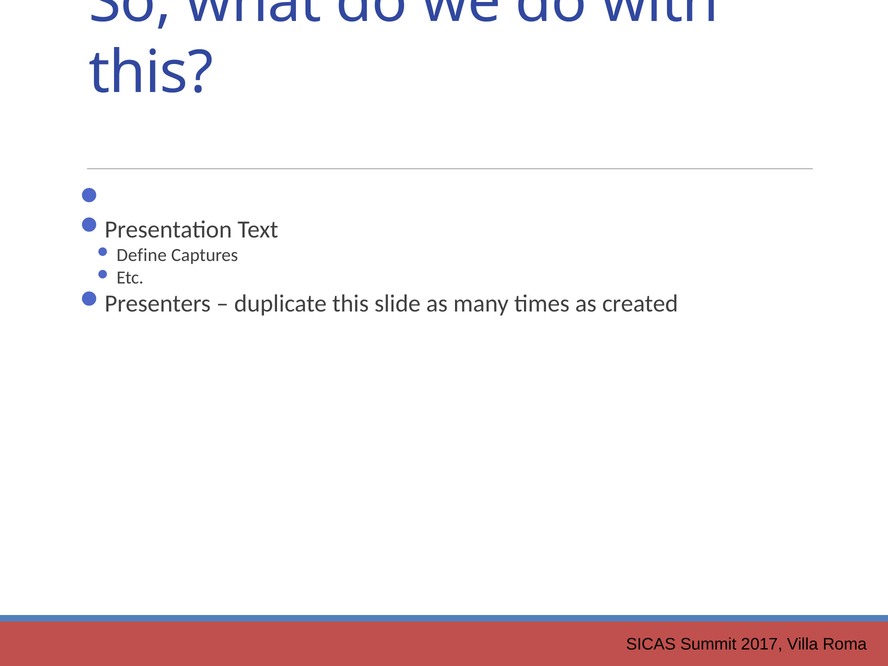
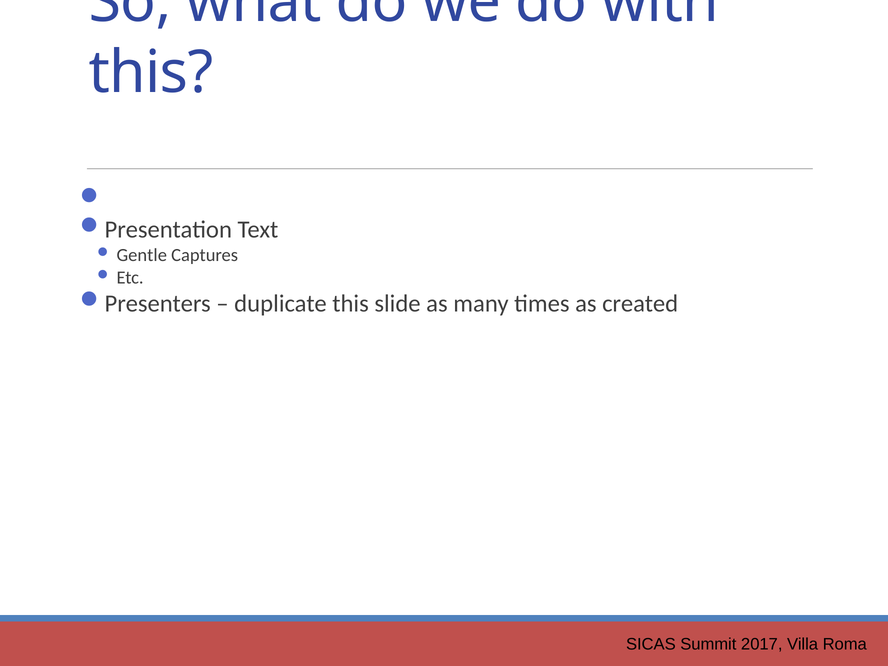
Define: Define -> Gentle
